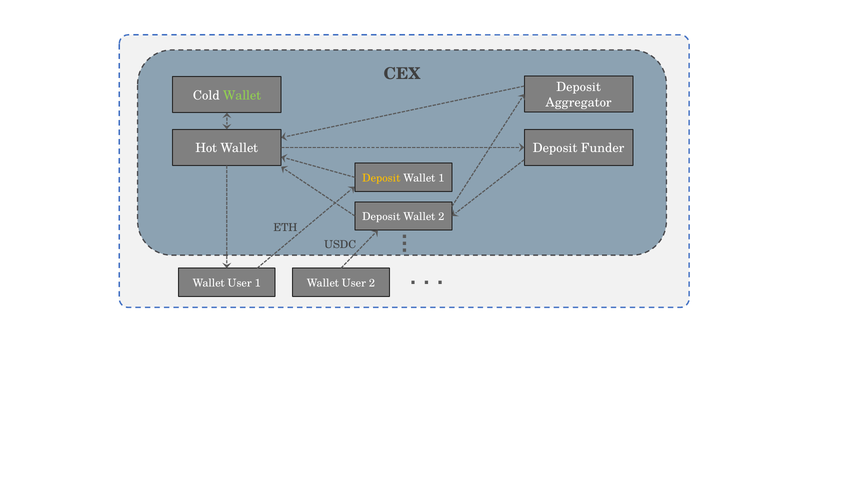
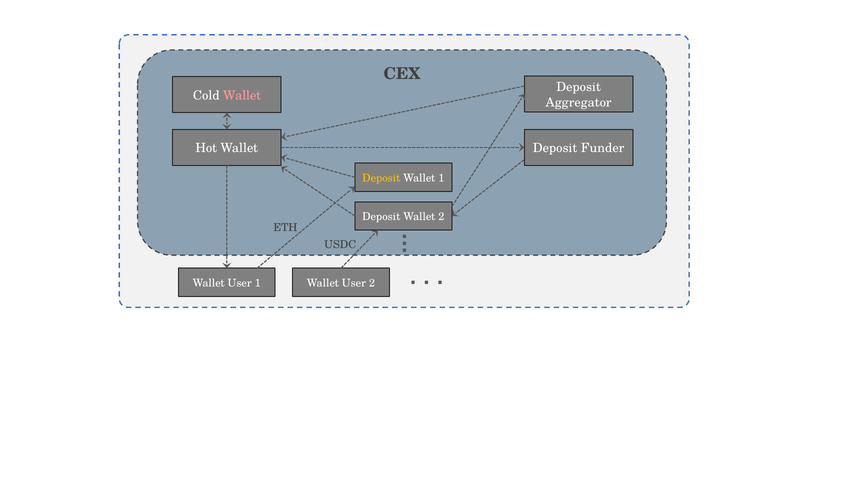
Wallet at (242, 95) colour: light green -> pink
